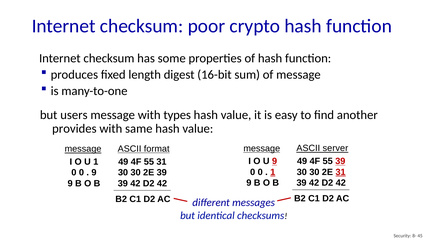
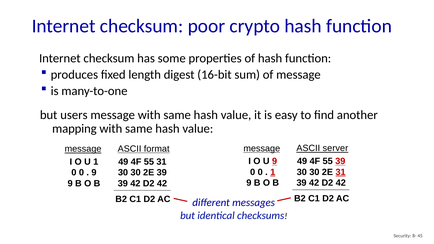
message with types: types -> same
provides: provides -> mapping
